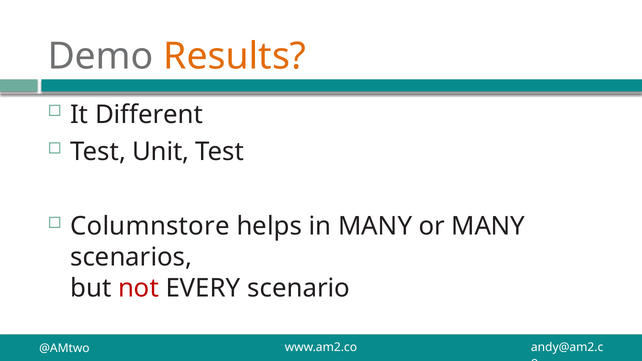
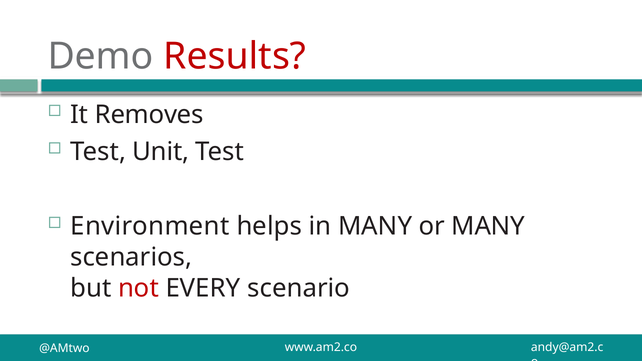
Results colour: orange -> red
Different: Different -> Removes
Columnstore: Columnstore -> Environment
